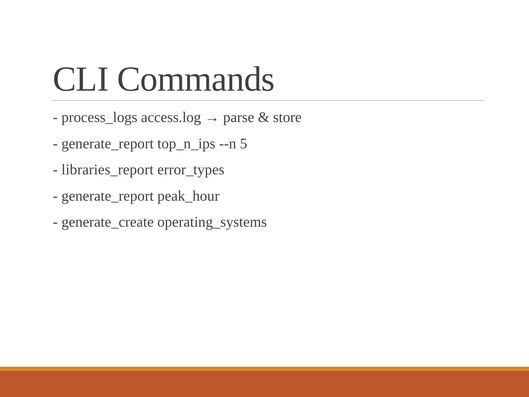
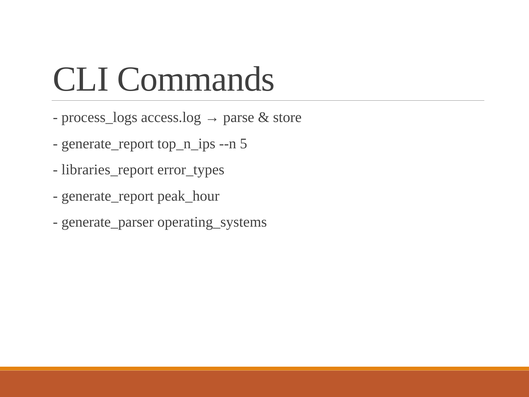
generate_create: generate_create -> generate_parser
